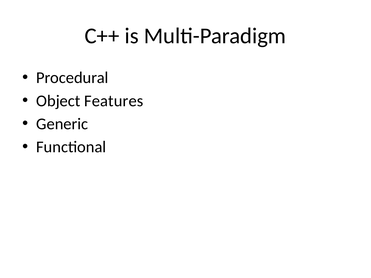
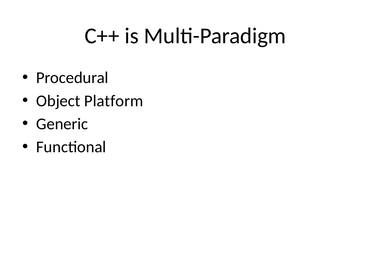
Features: Features -> Platform
